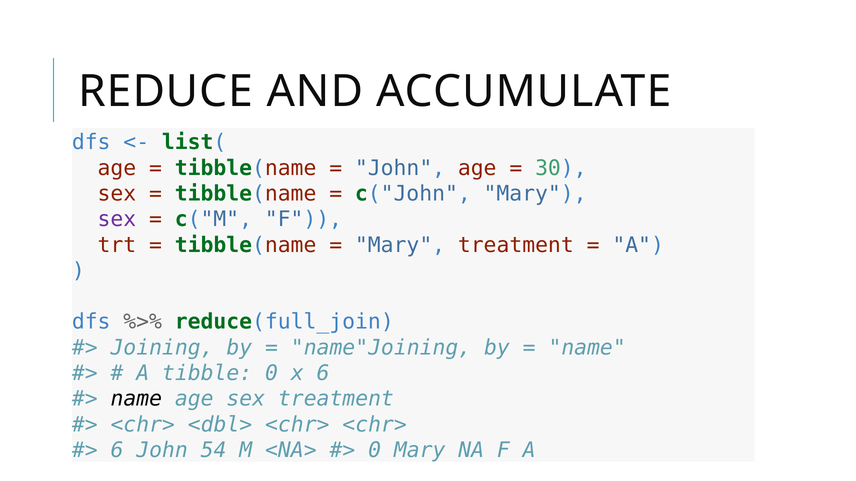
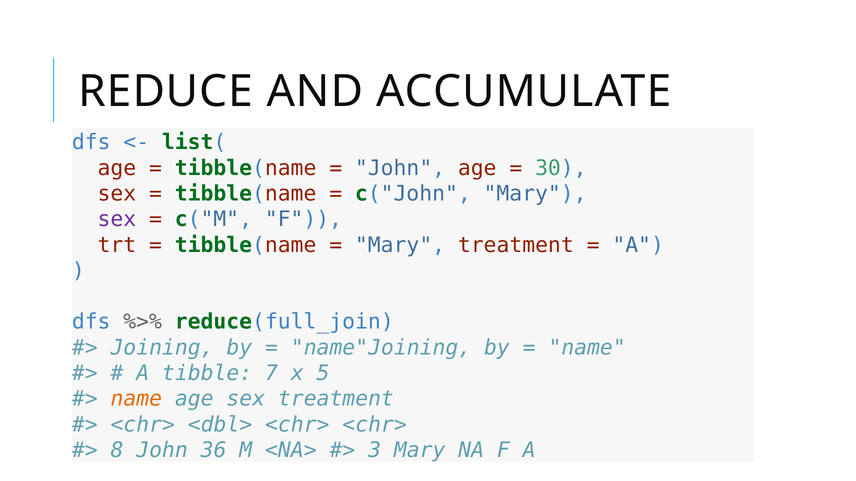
tibble 0: 0 -> 7
x 6: 6 -> 5
name at (136, 399) colour: black -> orange
6 at (117, 451): 6 -> 8
54: 54 -> 36
0 at (375, 451): 0 -> 3
